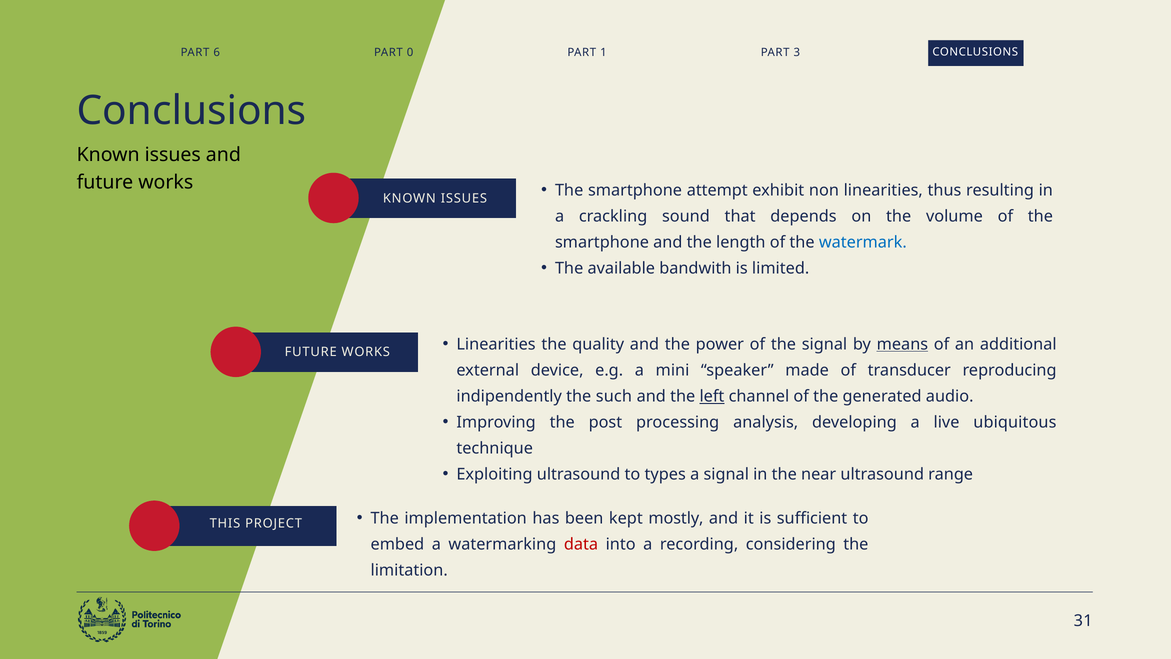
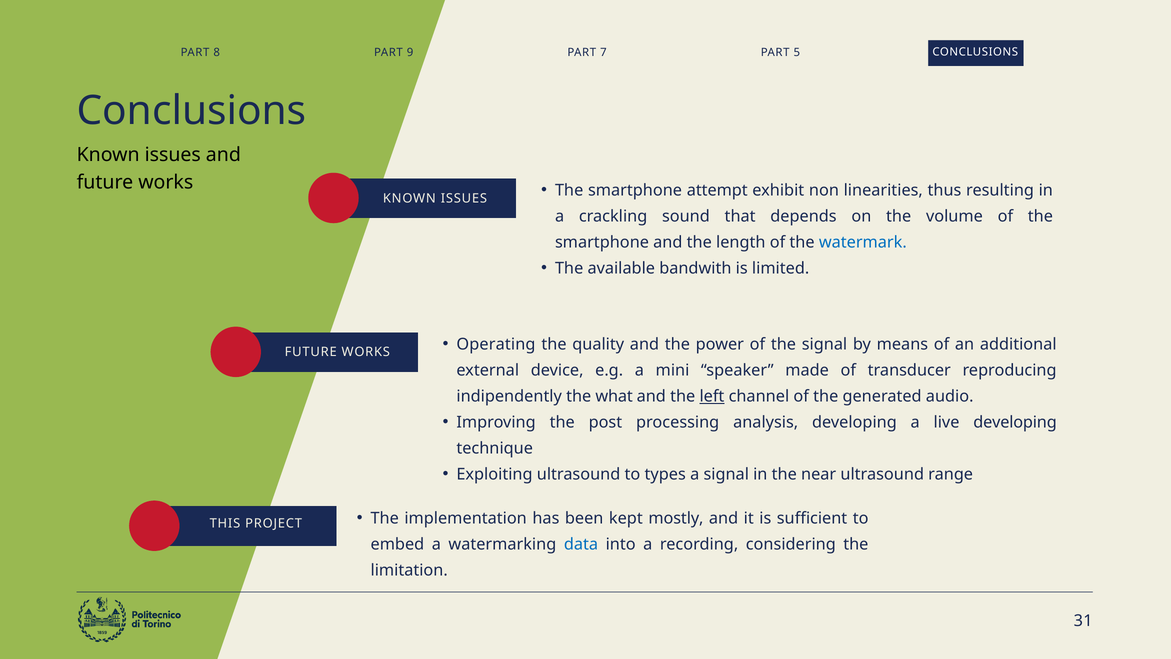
6: 6 -> 8
0: 0 -> 9
1: 1 -> 7
3: 3 -> 5
Linearities at (496, 344): Linearities -> Operating
means underline: present -> none
such: such -> what
live ubiquitous: ubiquitous -> developing
data colour: red -> blue
